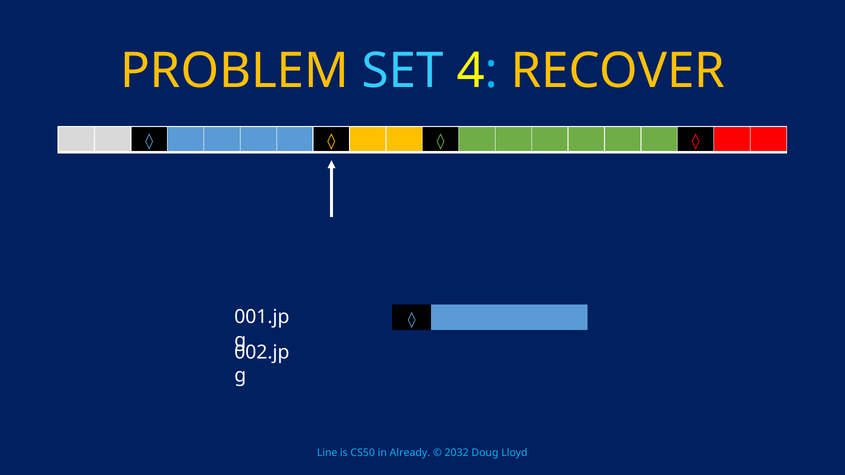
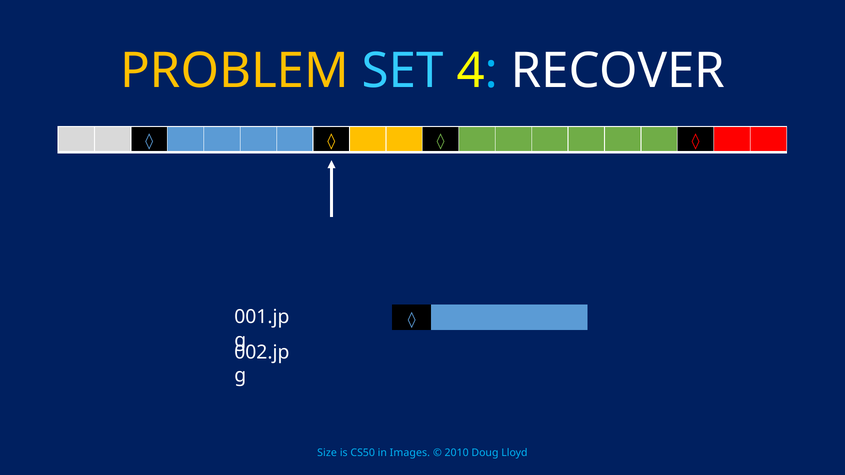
RECOVER colour: yellow -> white
Line: Line -> Size
Already: Already -> Images
2032: 2032 -> 2010
